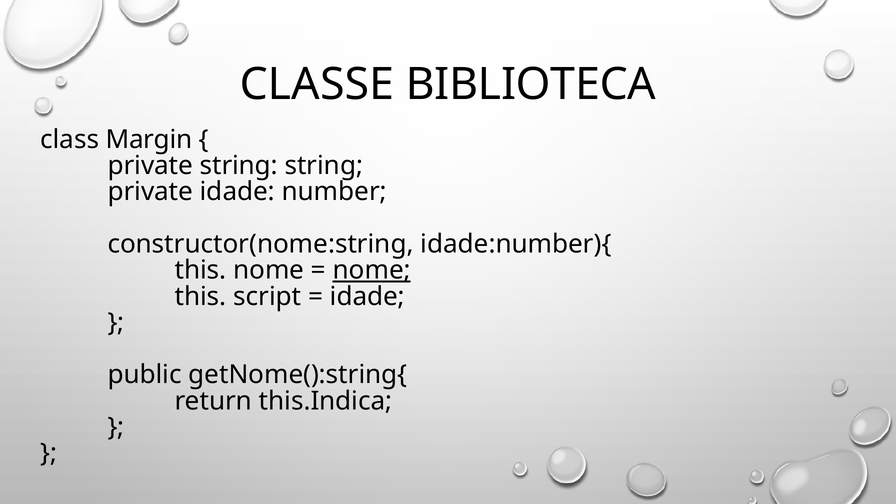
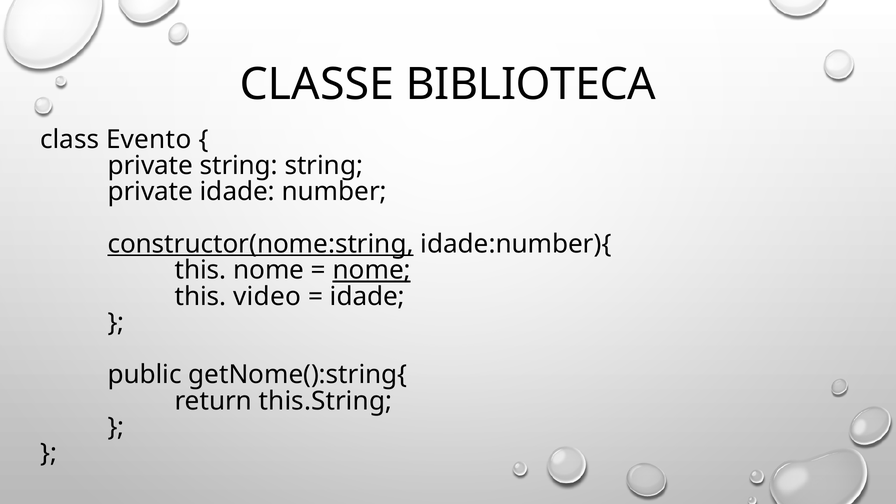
Margin: Margin -> Evento
constructor(nome:string underline: none -> present
script: script -> video
this.Indica: this.Indica -> this.String
